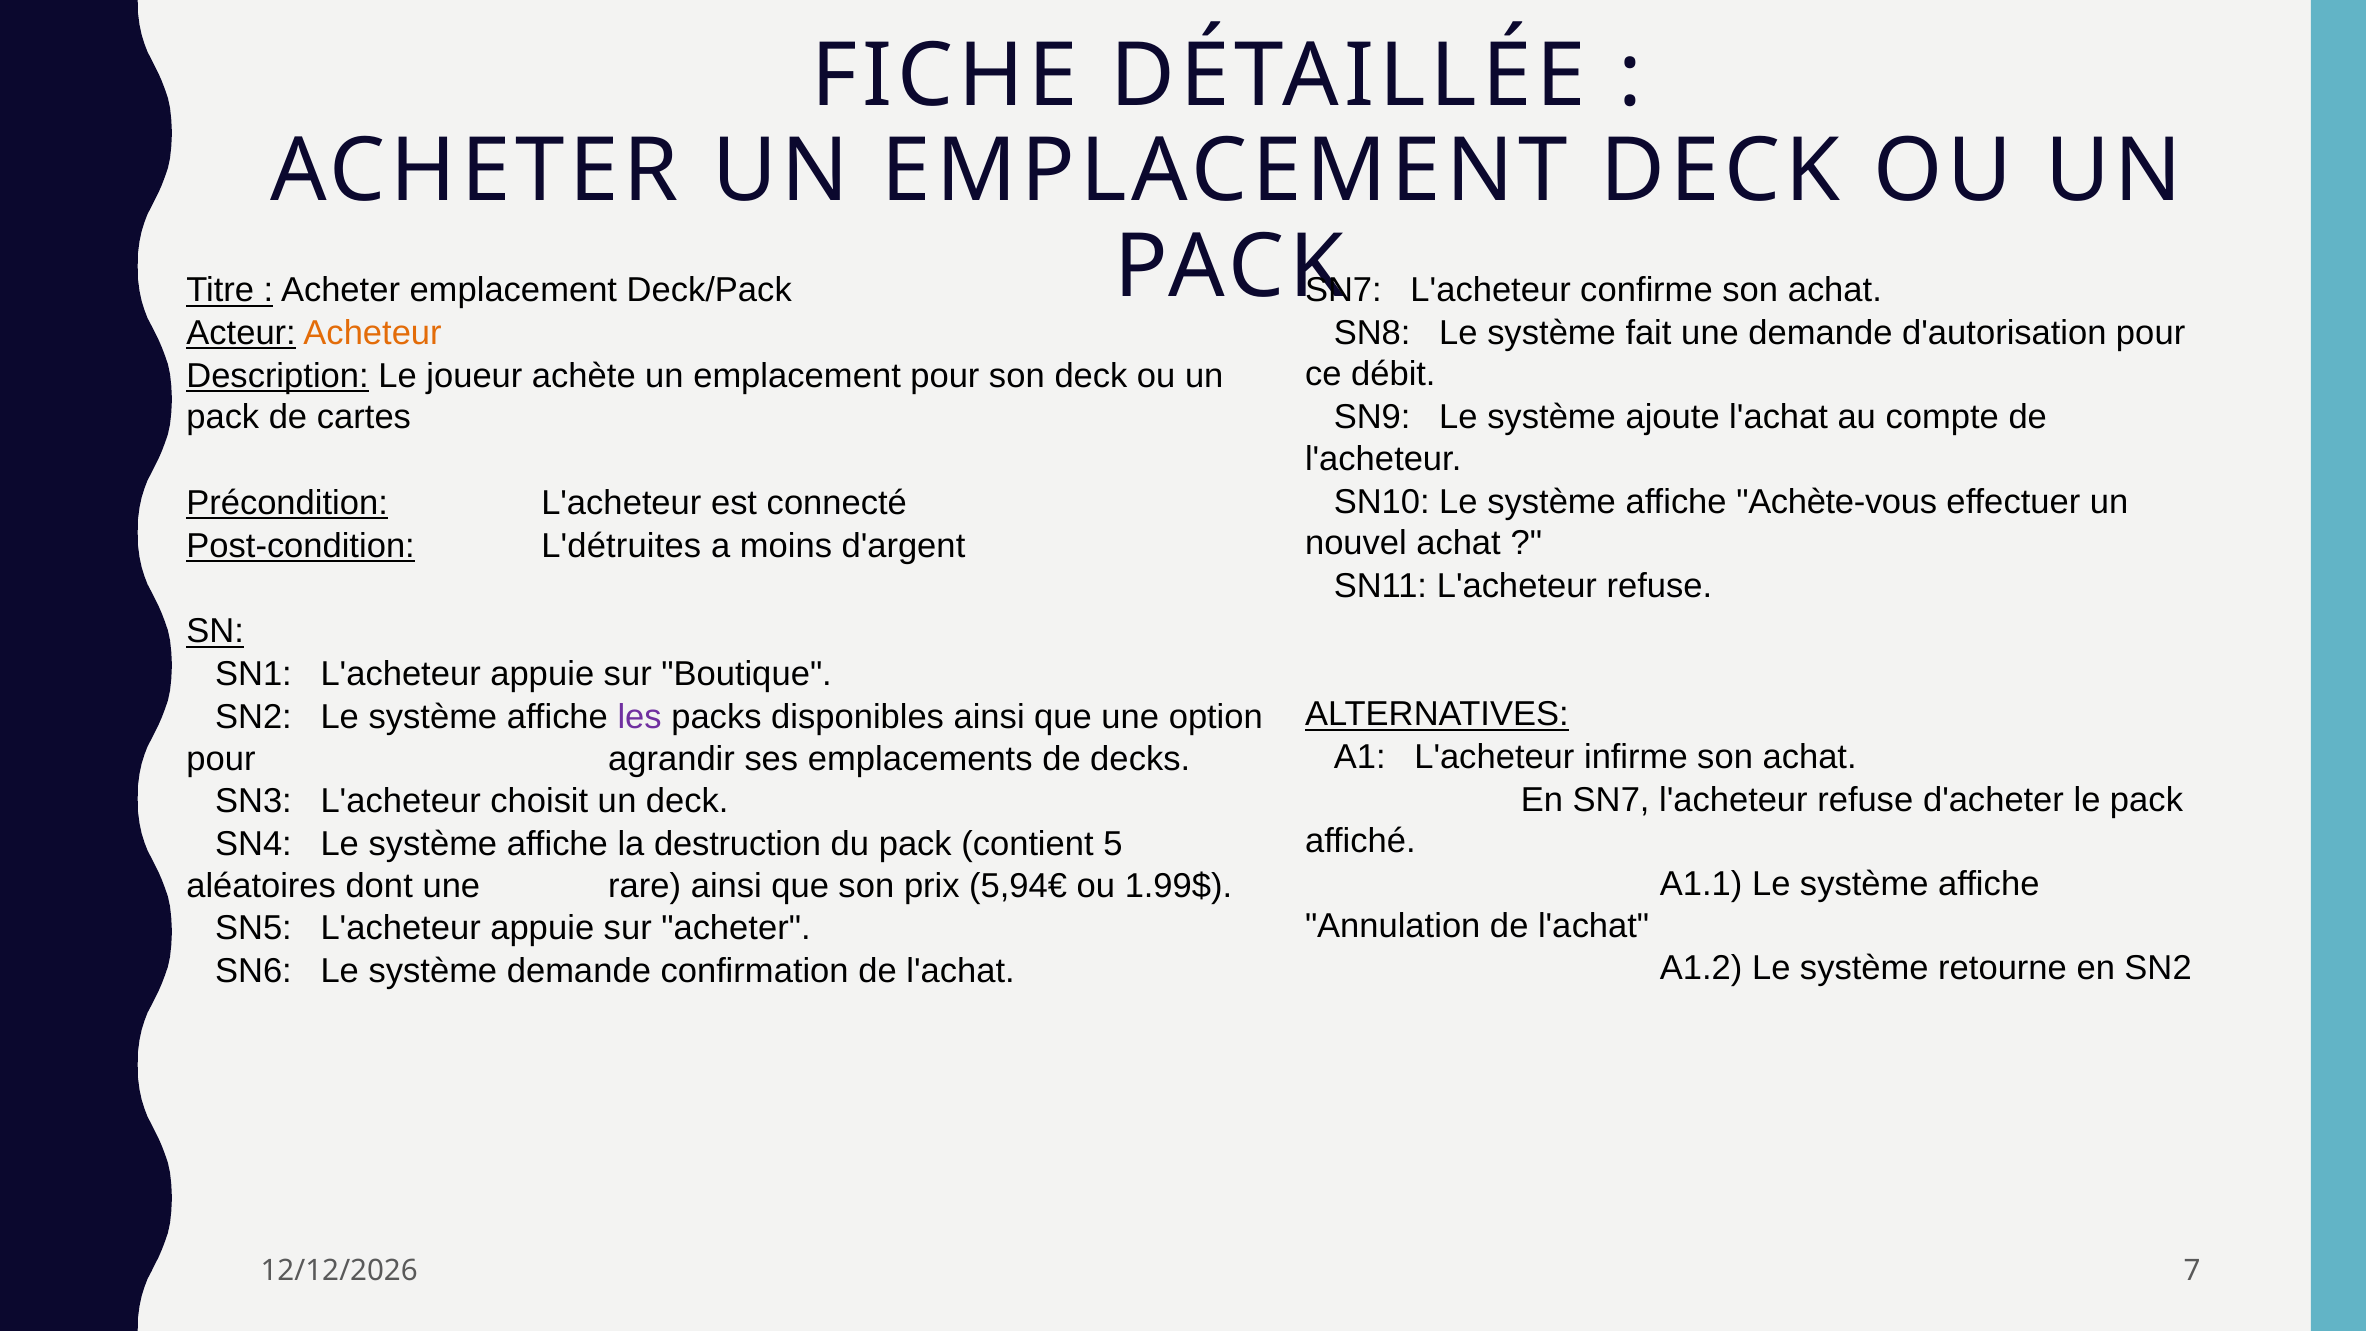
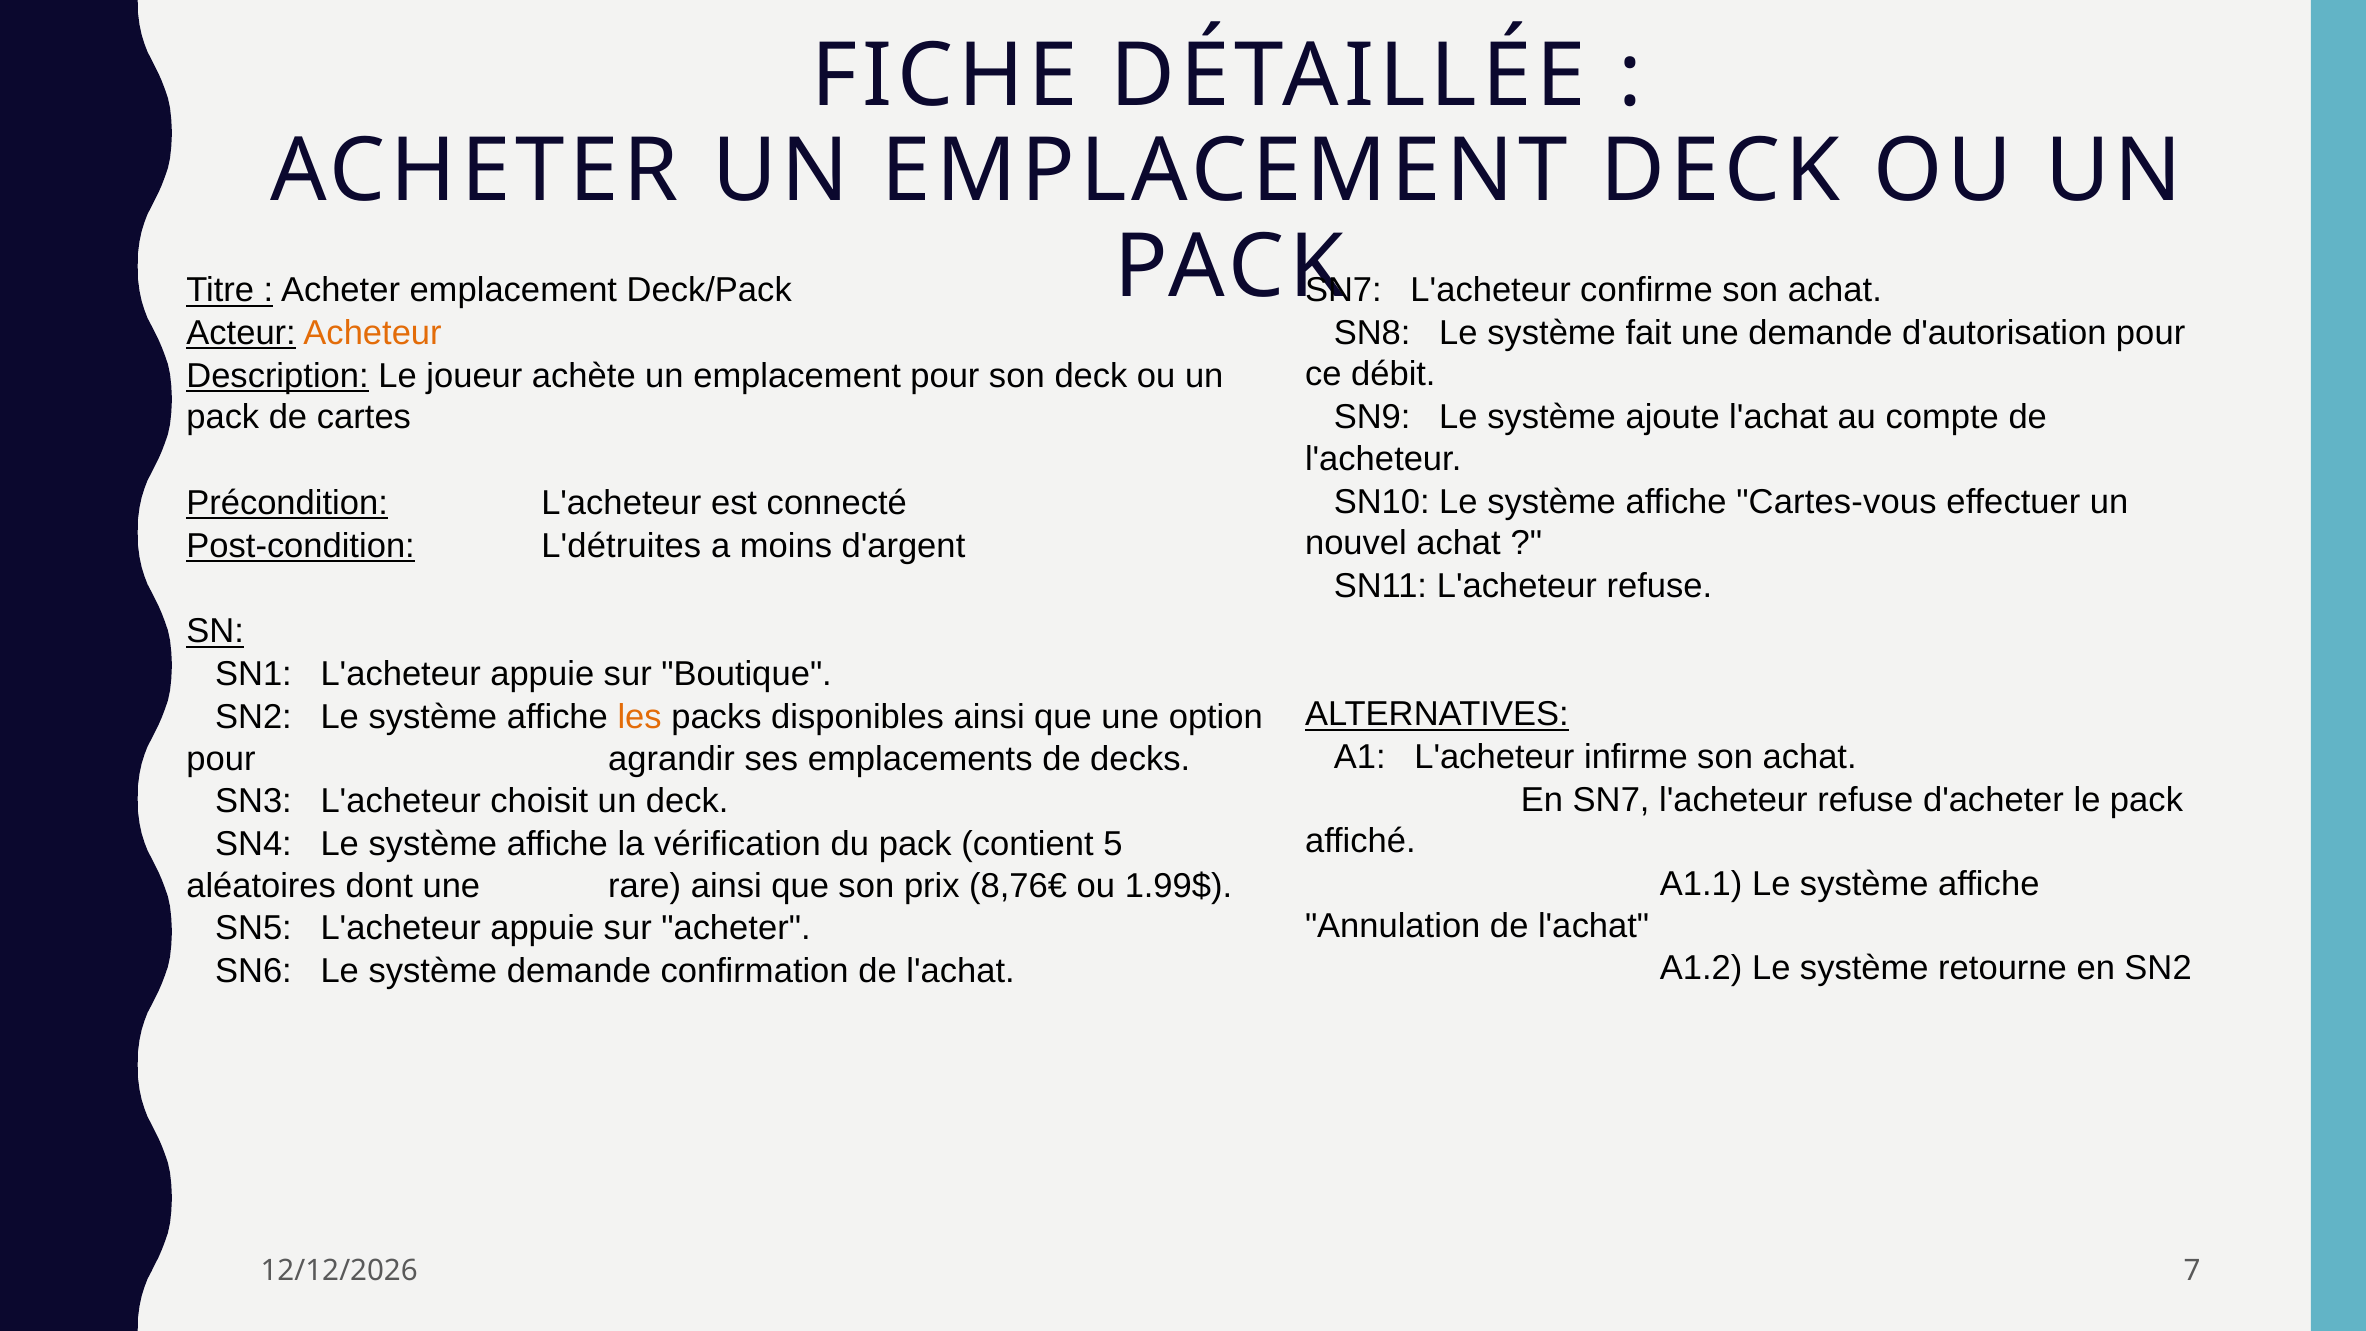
Achète-vous: Achète-vous -> Cartes-vous
les colour: purple -> orange
destruction: destruction -> vérification
5,94€: 5,94€ -> 8,76€
